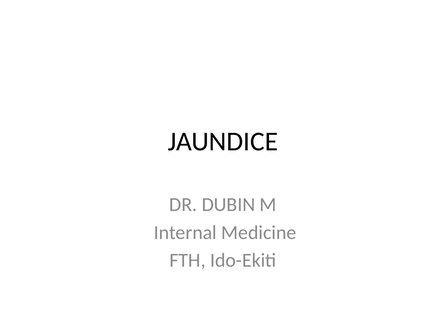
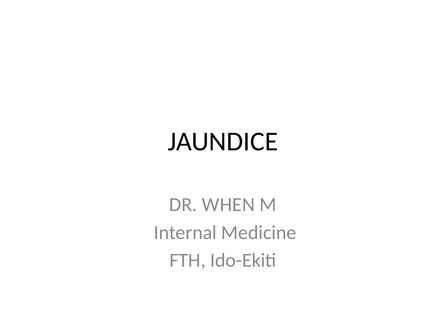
DUBIN: DUBIN -> WHEN
